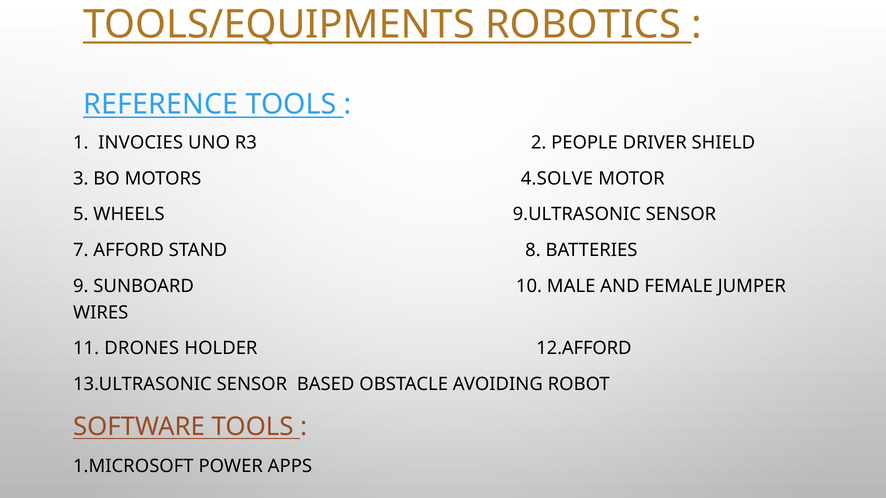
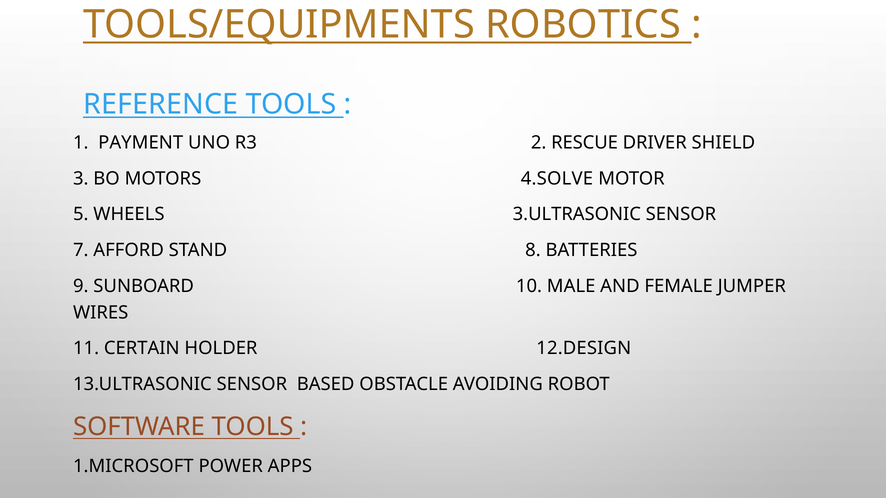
INVOCIES: INVOCIES -> PAYMENT
PEOPLE: PEOPLE -> RESCUE
9.ULTRASONIC: 9.ULTRASONIC -> 3.ULTRASONIC
DRONES: DRONES -> CERTAIN
12.AFFORD: 12.AFFORD -> 12.DESIGN
